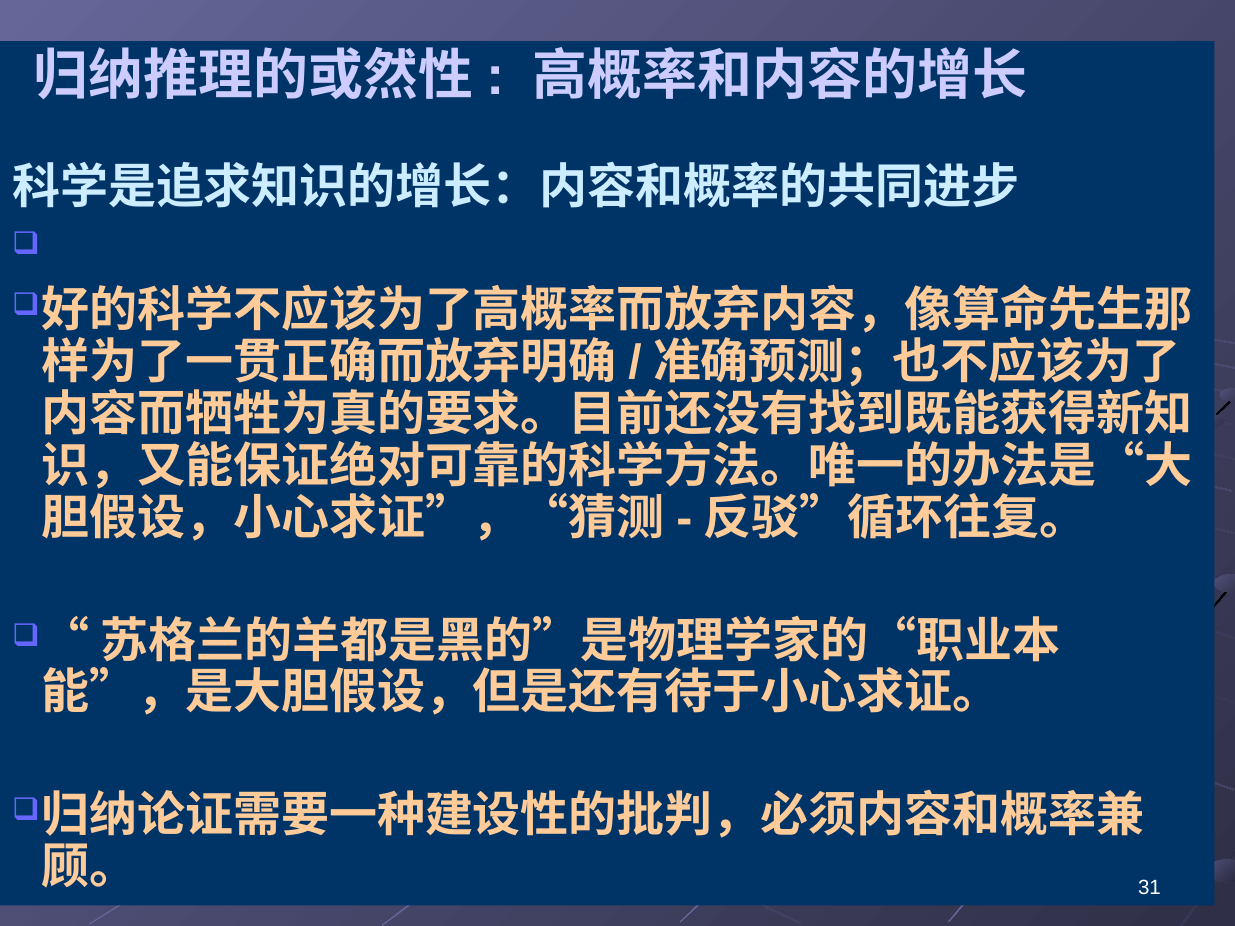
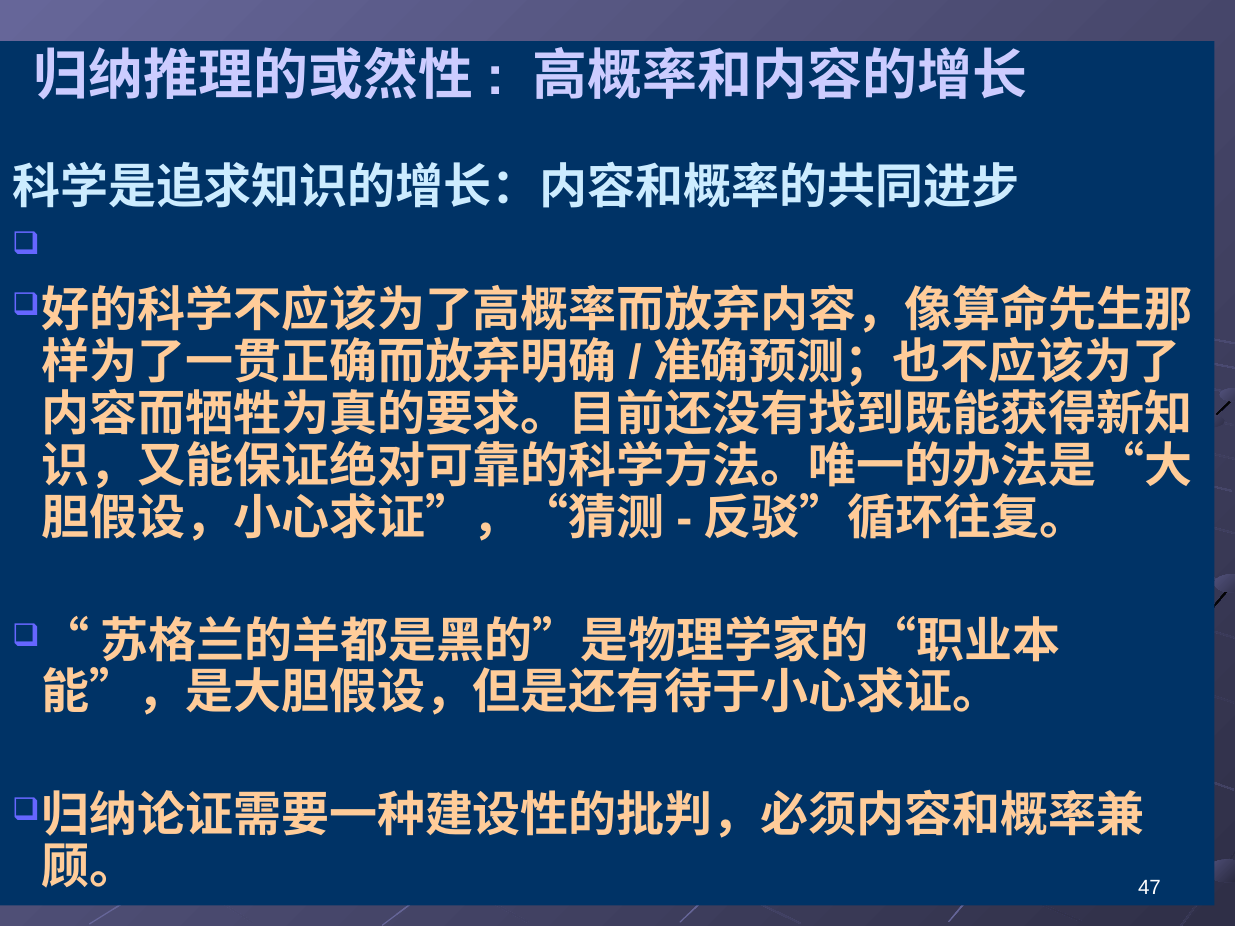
31: 31 -> 47
